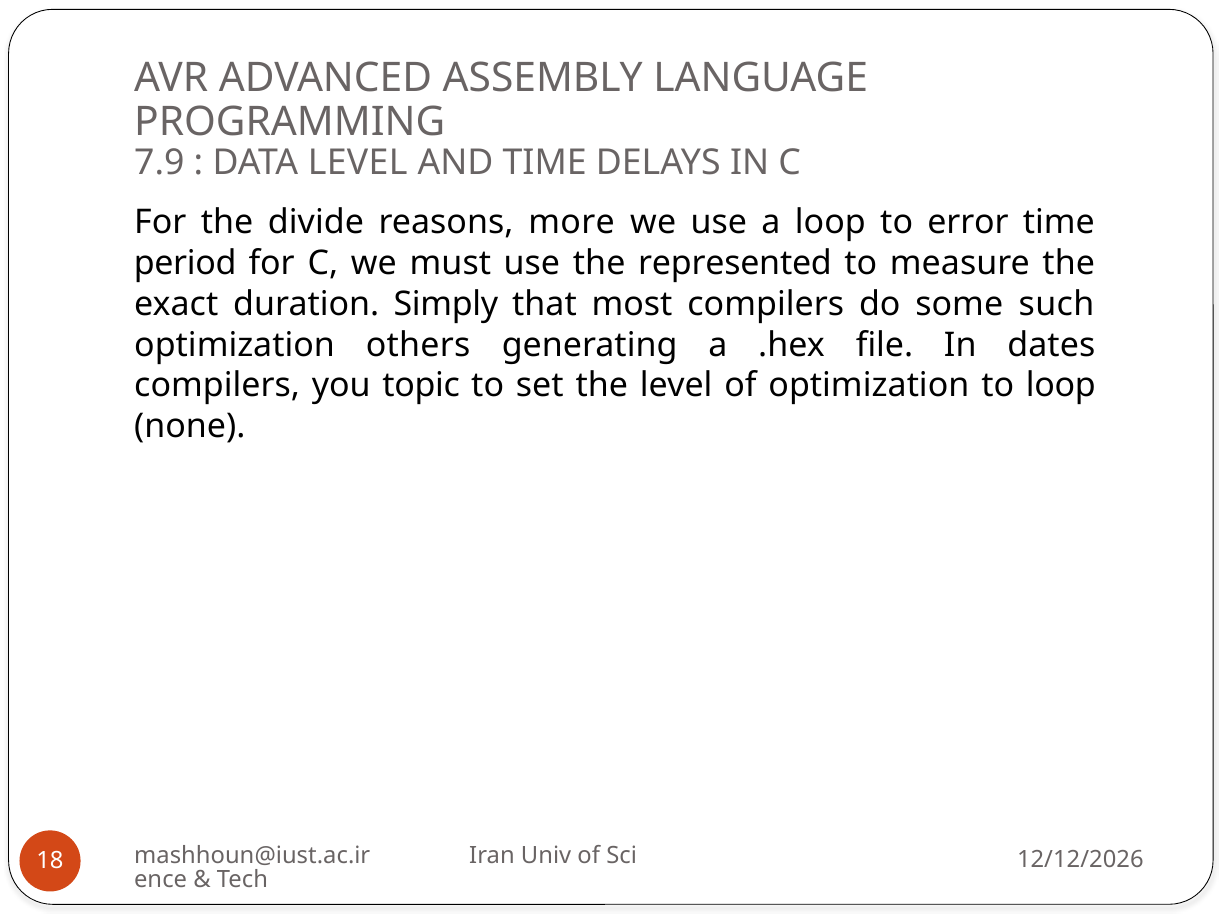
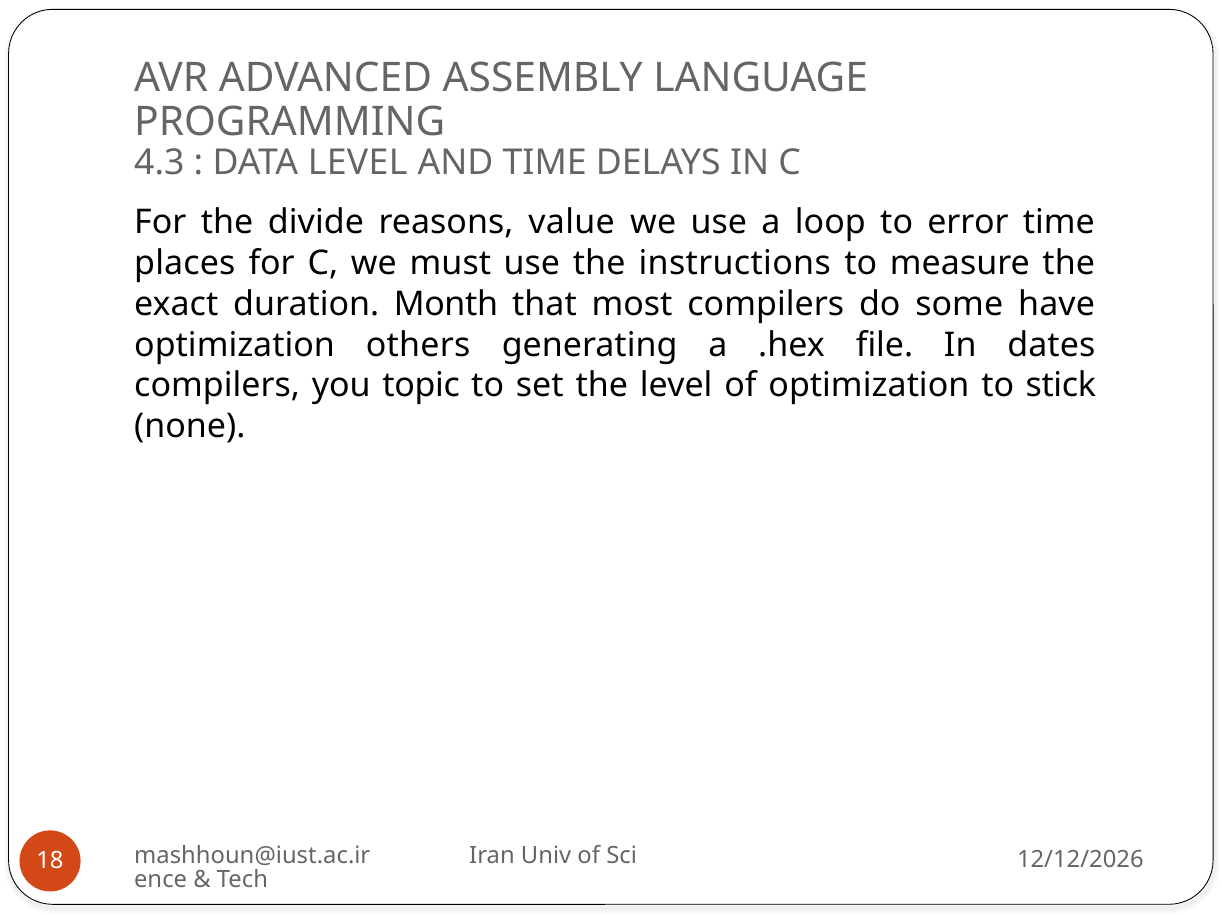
7.9: 7.9 -> 4.3
more: more -> value
period: period -> places
represented: represented -> instructions
Simply: Simply -> Month
such: such -> have
to loop: loop -> stick
